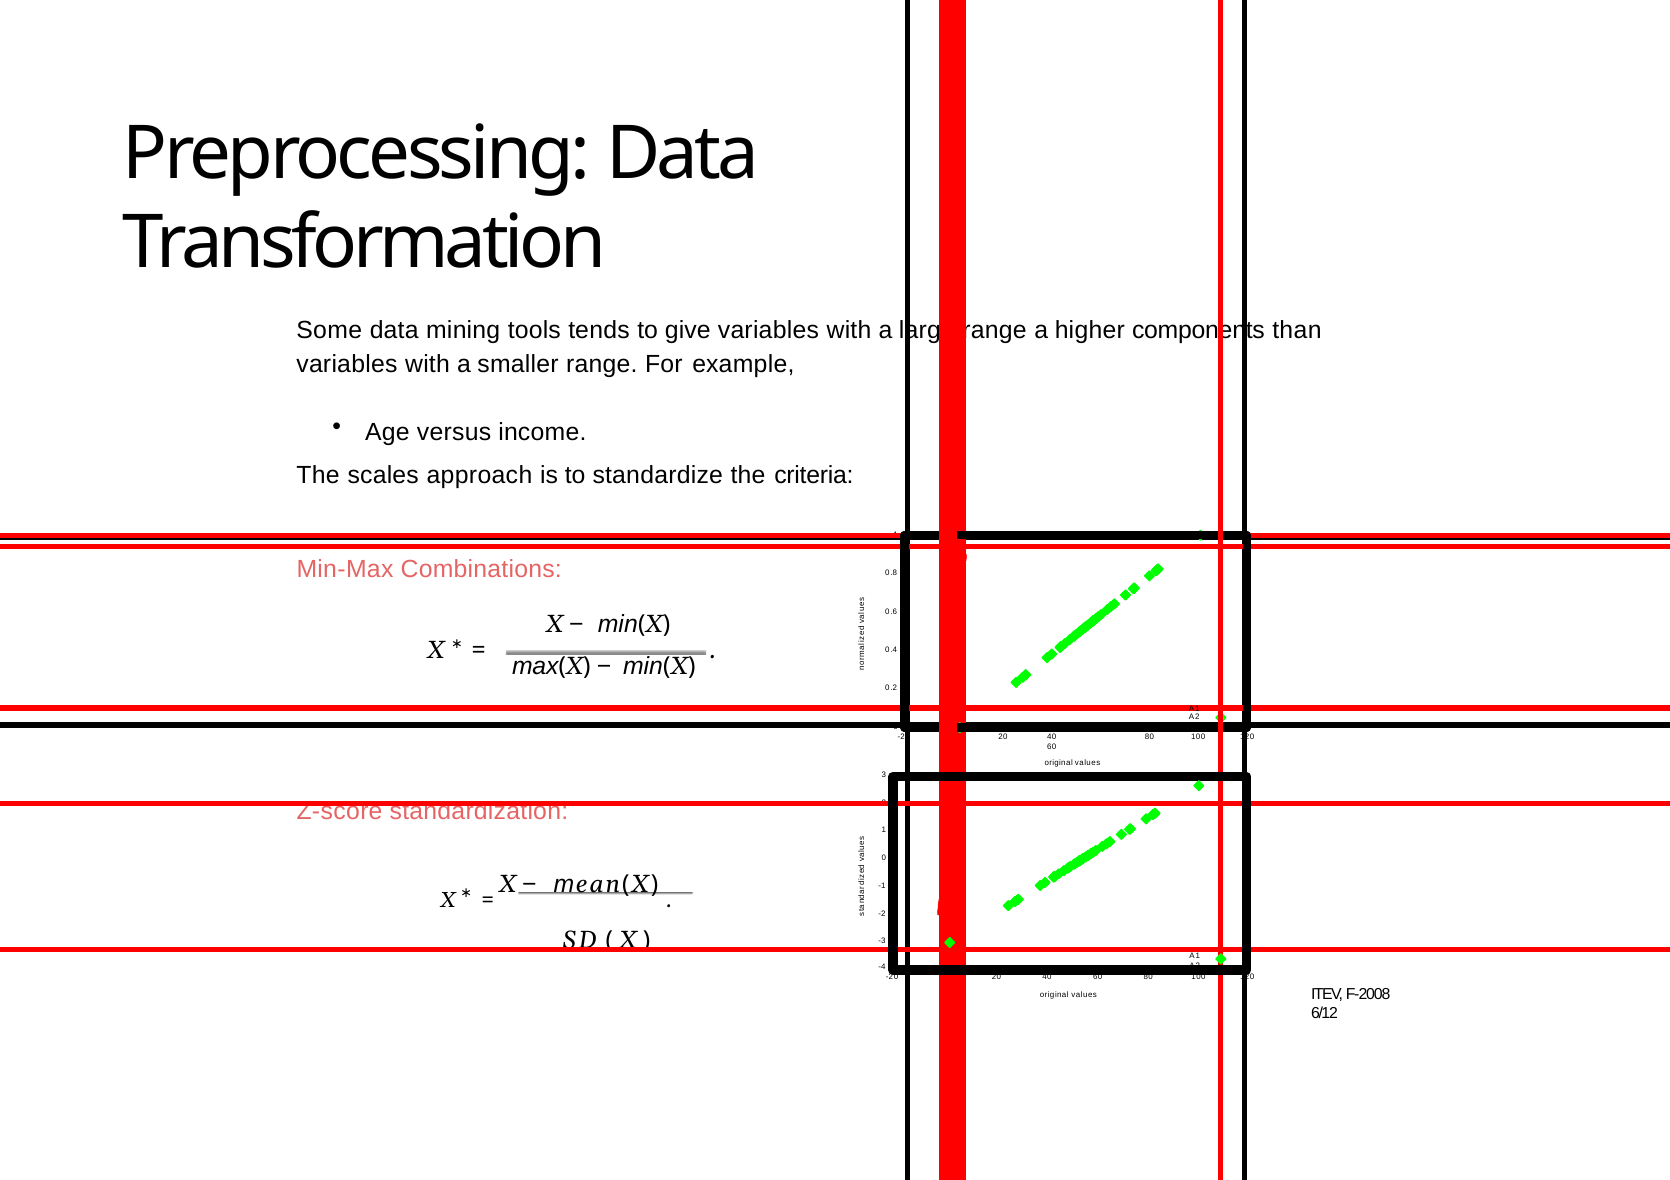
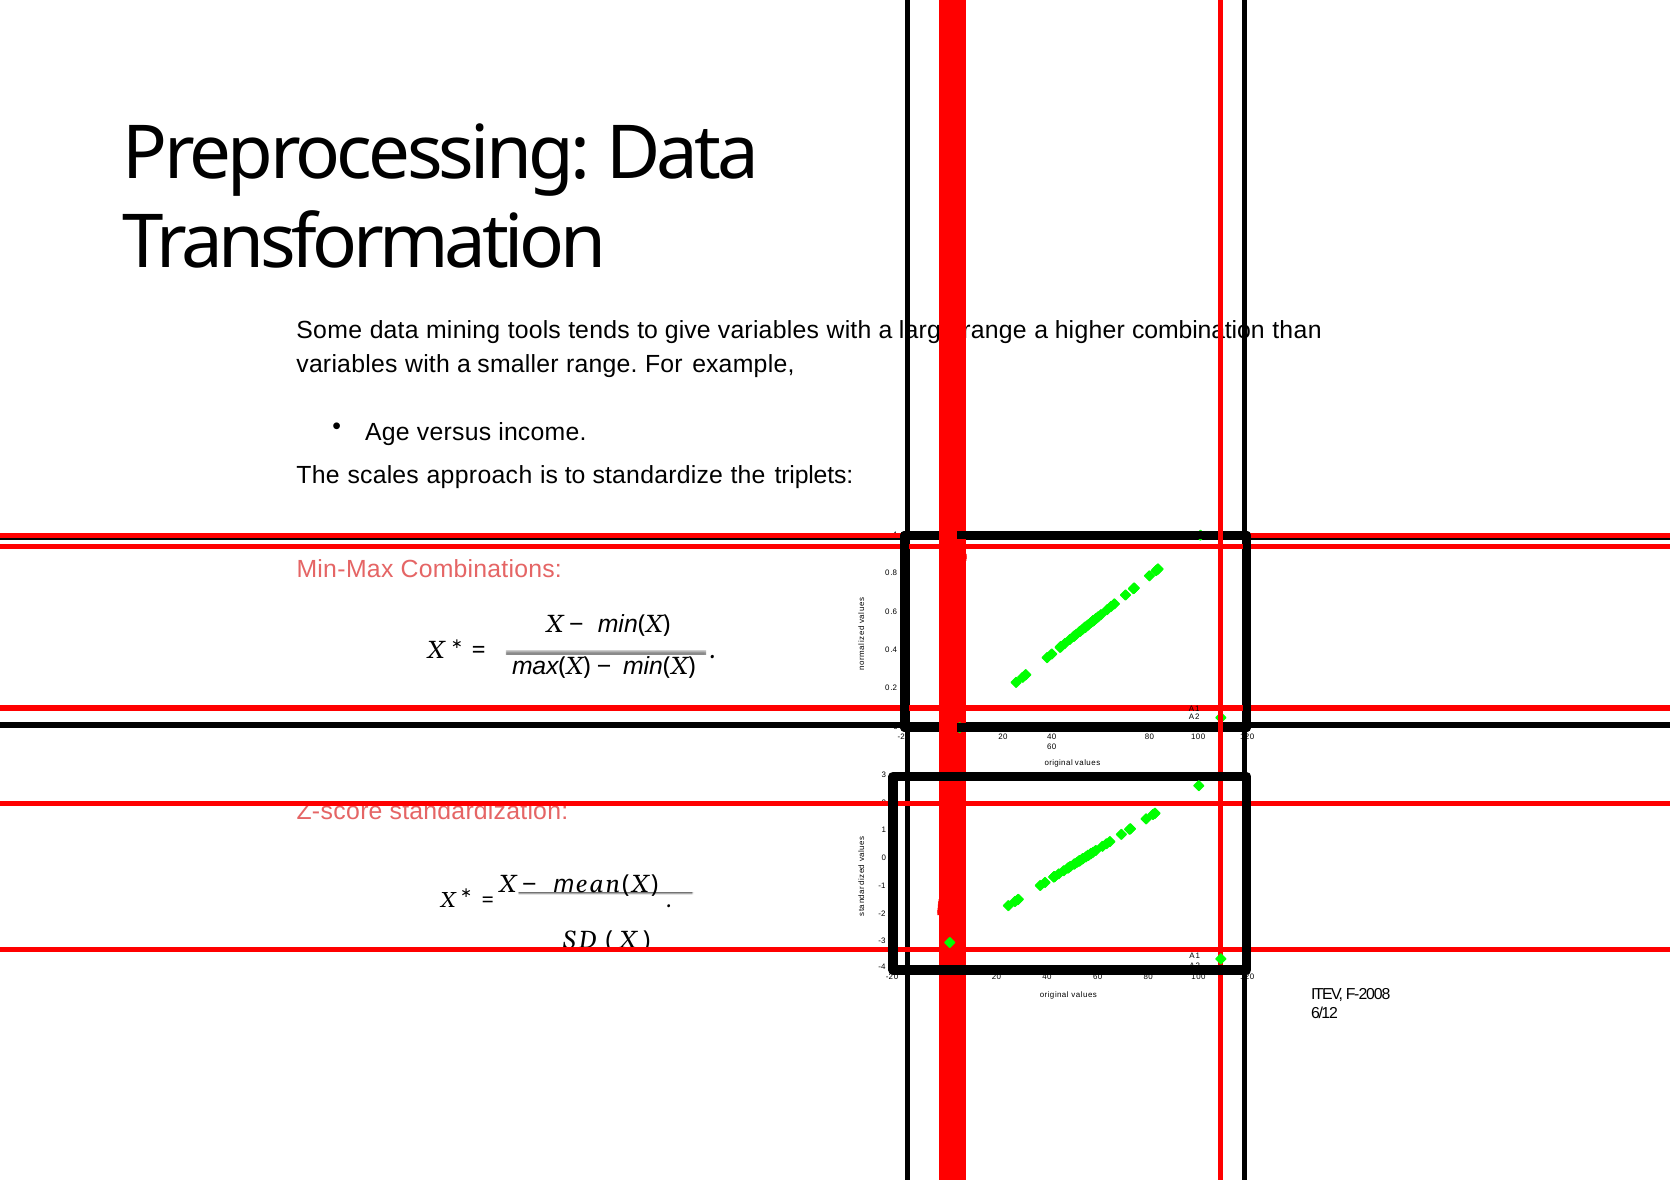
components: components -> combination
criteria: criteria -> triplets
